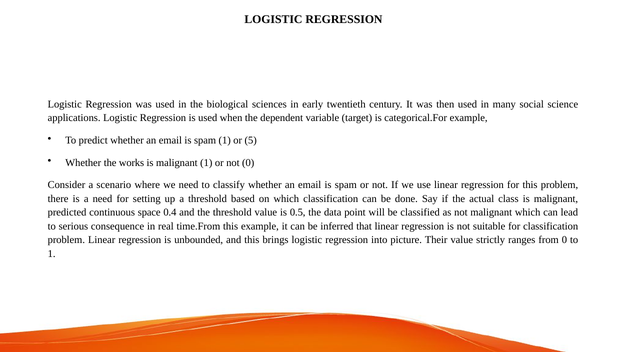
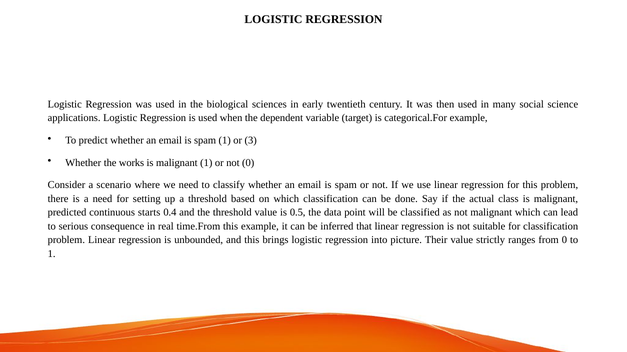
5: 5 -> 3
space: space -> starts
